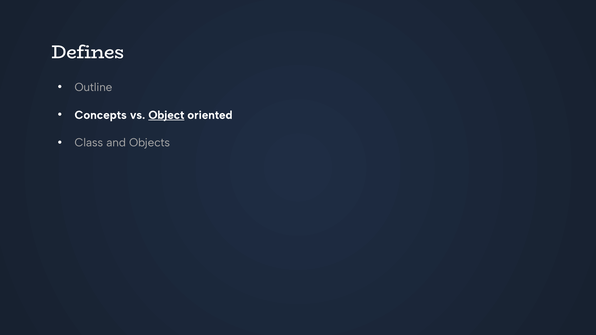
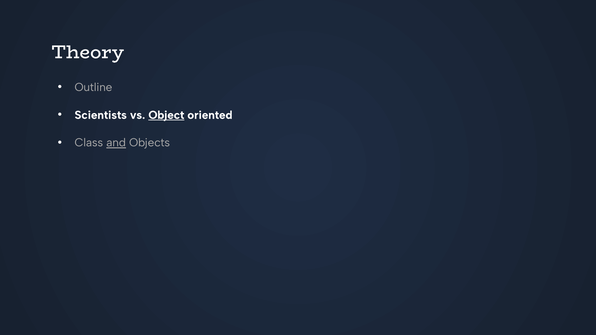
Defines: Defines -> Theory
Concepts: Concepts -> Scientists
and underline: none -> present
